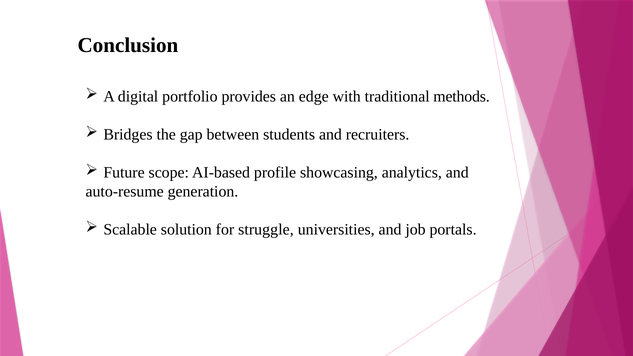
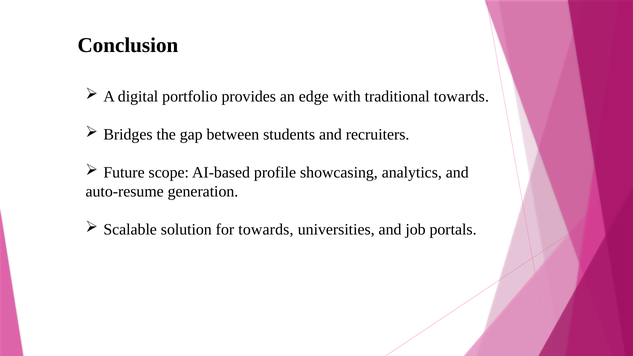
traditional methods: methods -> towards
for struggle: struggle -> towards
